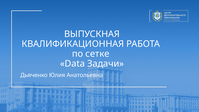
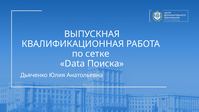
Задачи: Задачи -> Поиска
